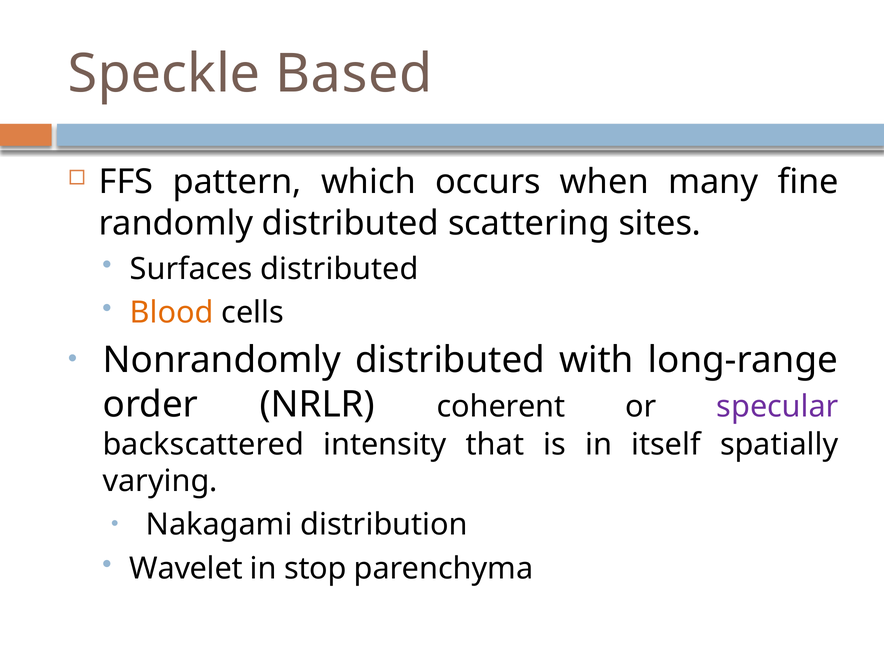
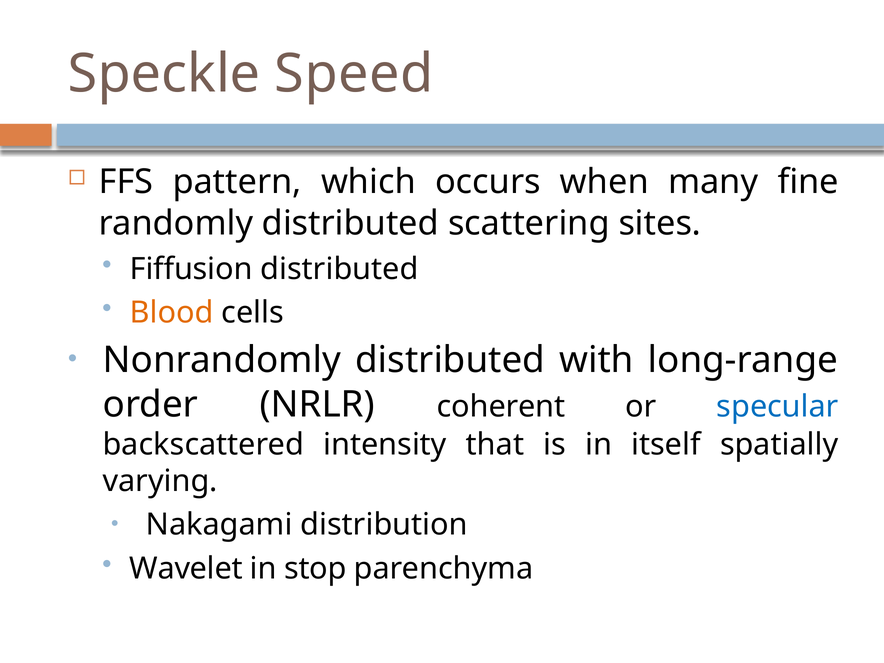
Based: Based -> Speed
Surfaces: Surfaces -> Fiffusion
specular colour: purple -> blue
